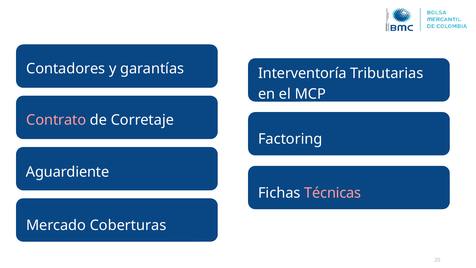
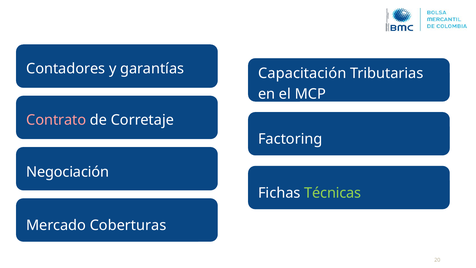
Interventoría: Interventoría -> Capacitación
Aguardiente: Aguardiente -> Negociación
Técnicas colour: pink -> light green
